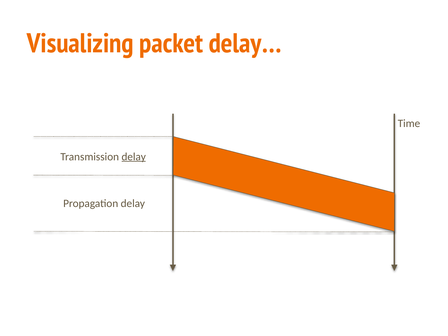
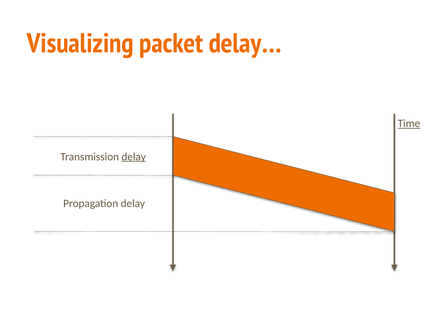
Time underline: none -> present
